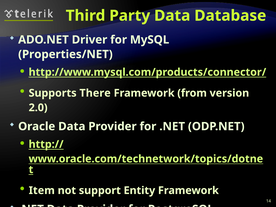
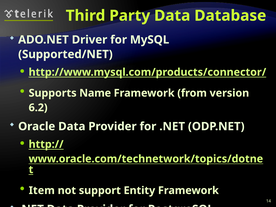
Properties/NET: Properties/NET -> Supported/NET
There: There -> Name
2.0: 2.0 -> 6.2
